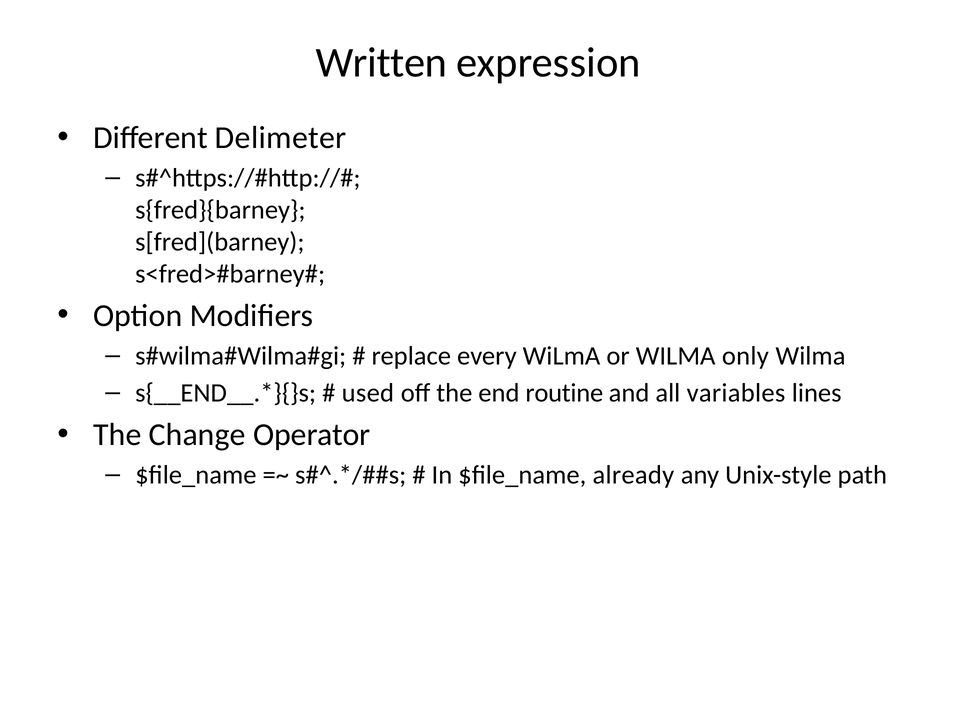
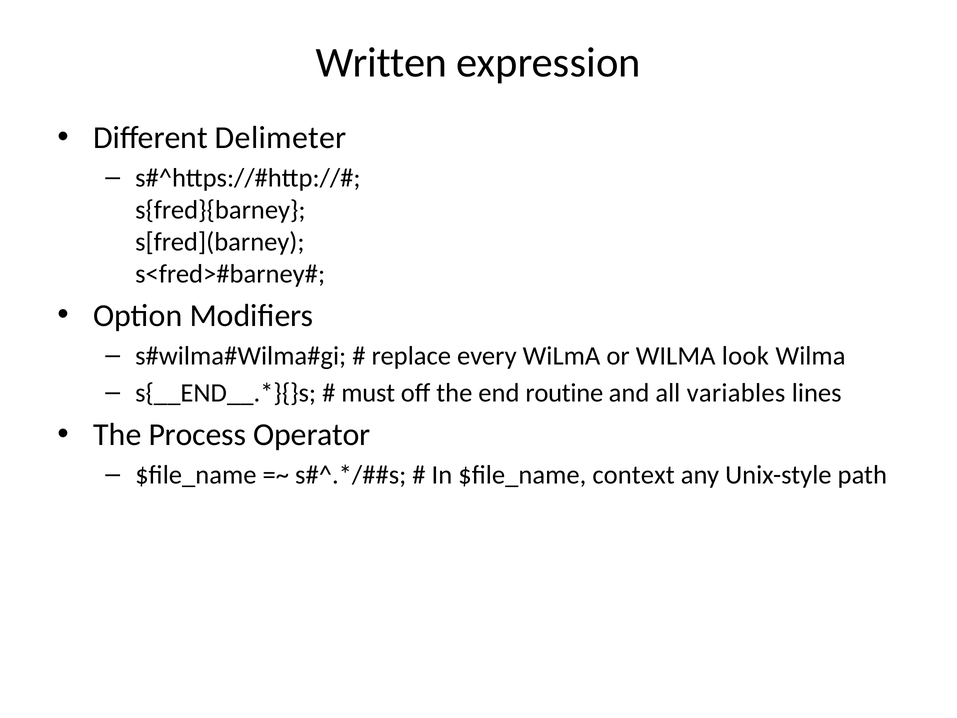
only: only -> look
used: used -> must
Change: Change -> Process
already: already -> context
